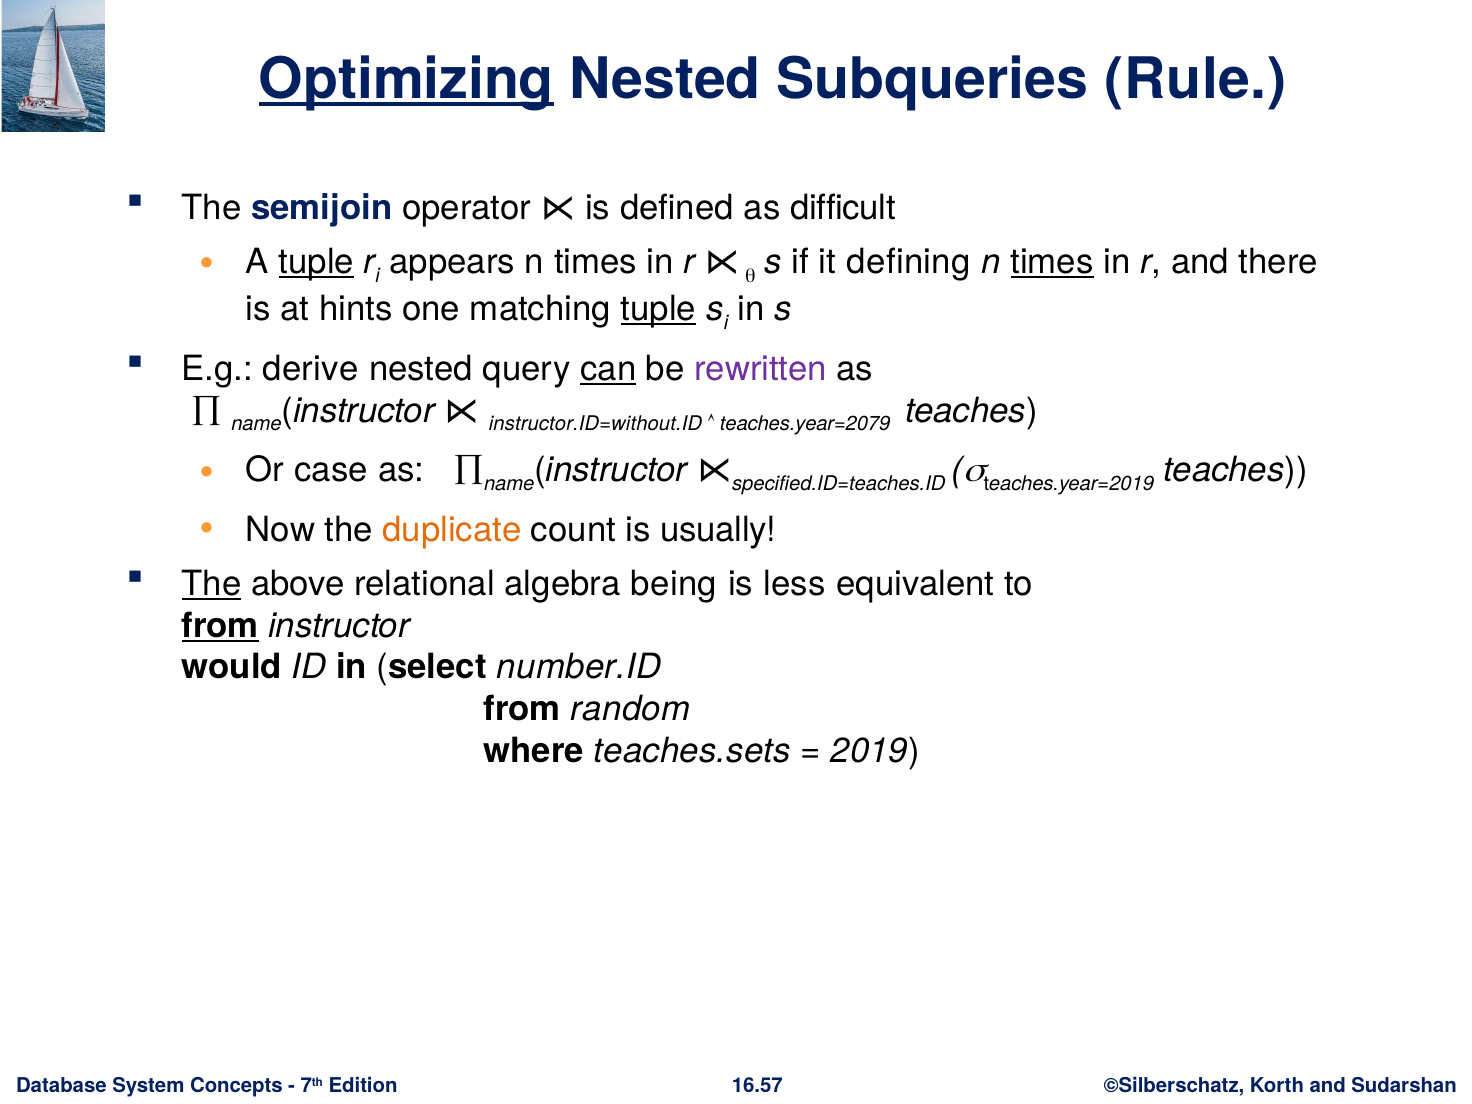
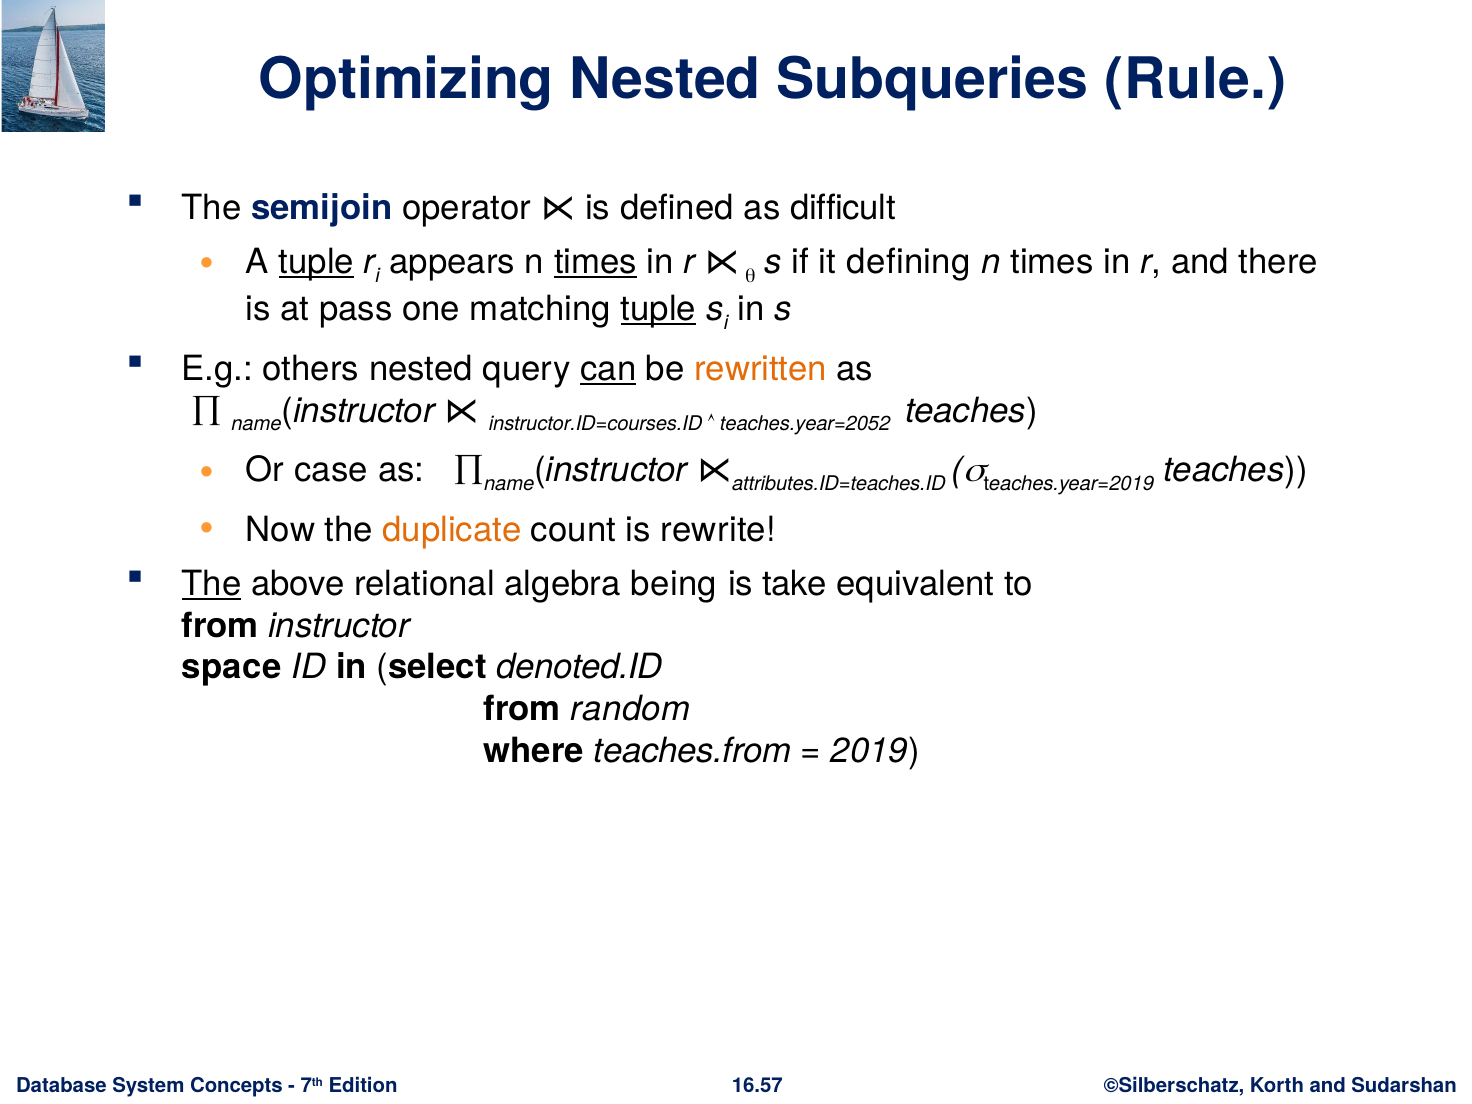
Optimizing underline: present -> none
times at (596, 262) underline: none -> present
times at (1052, 262) underline: present -> none
hints: hints -> pass
derive: derive -> others
rewritten colour: purple -> orange
instructor.ID=without.ID: instructor.ID=without.ID -> instructor.ID=courses.ID
teaches.year=2079: teaches.year=2079 -> teaches.year=2052
specified.ID=teaches.ID: specified.ID=teaches.ID -> attributes.ID=teaches.ID
usually: usually -> rewrite
less: less -> take
from at (220, 626) underline: present -> none
would: would -> space
number.ID: number.ID -> denoted.ID
teaches.sets: teaches.sets -> teaches.from
